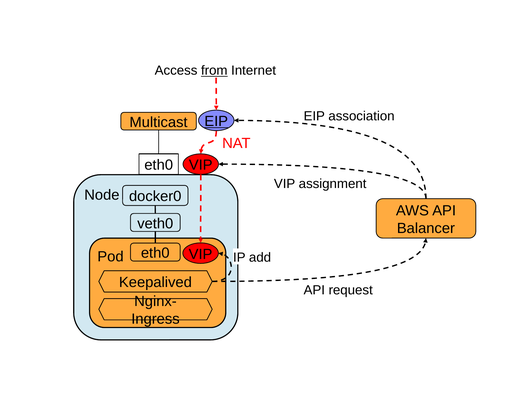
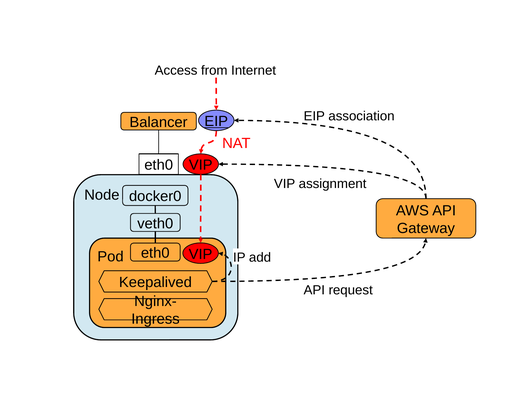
from underline: present -> none
Multicast: Multicast -> Balancer
Balancer: Balancer -> Gateway
